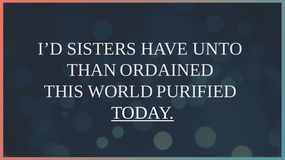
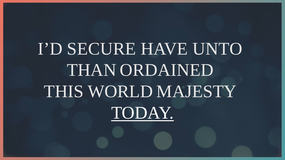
SISTERS: SISTERS -> SECURE
PURIFIED: PURIFIED -> MAJESTY
